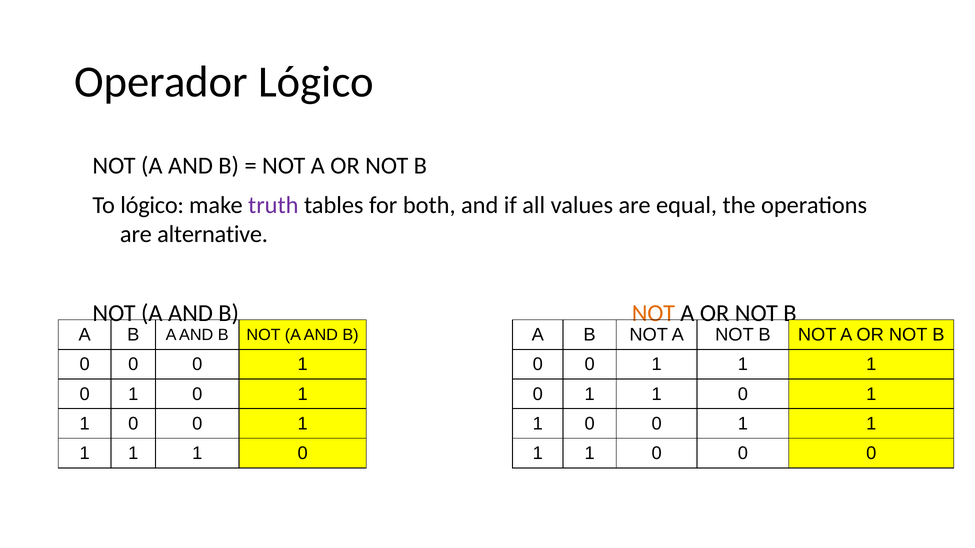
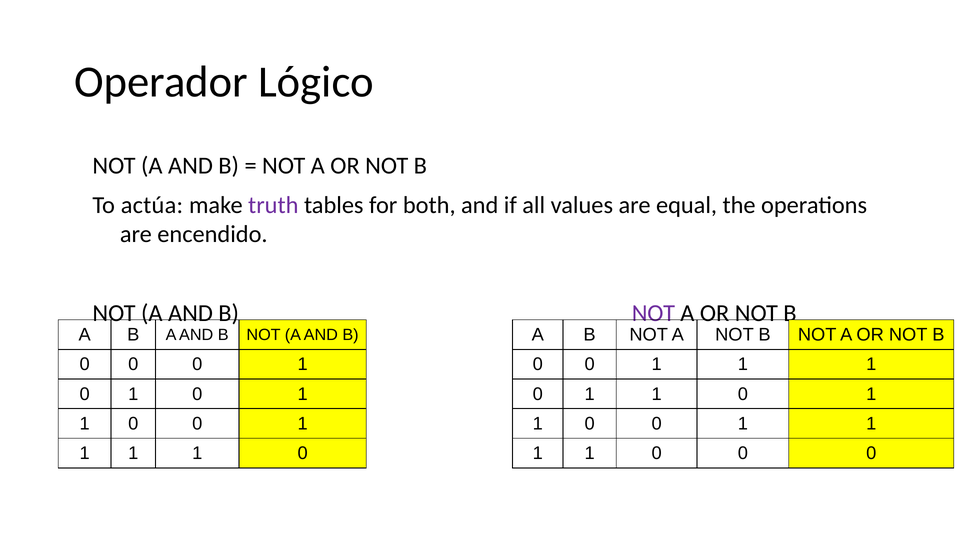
To lógico: lógico -> actúa
alternative: alternative -> encendido
NOT at (653, 313) colour: orange -> purple
